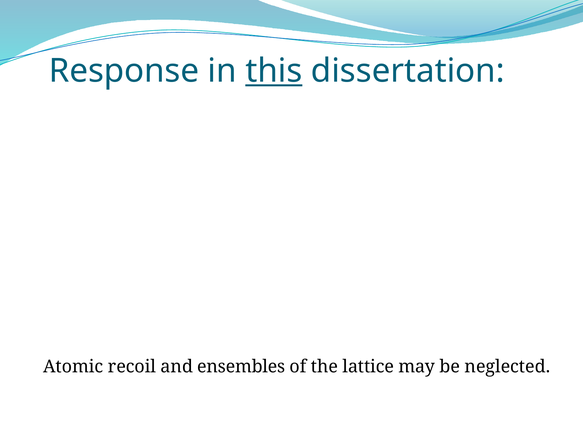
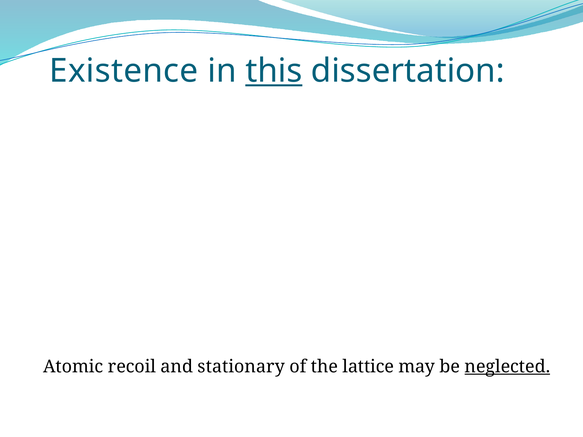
Response: Response -> Existence
ensembles: ensembles -> stationary
neglected underline: none -> present
